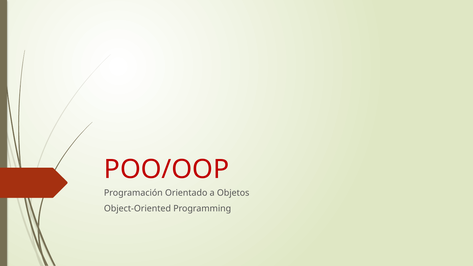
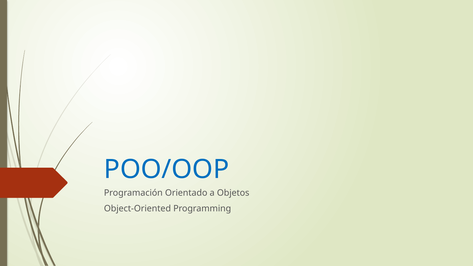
POO/OOP colour: red -> blue
